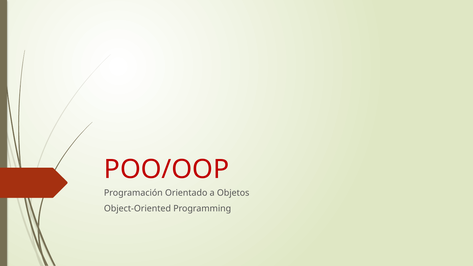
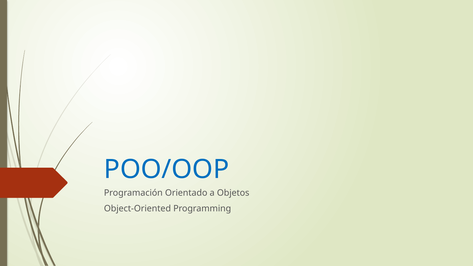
POO/OOP colour: red -> blue
